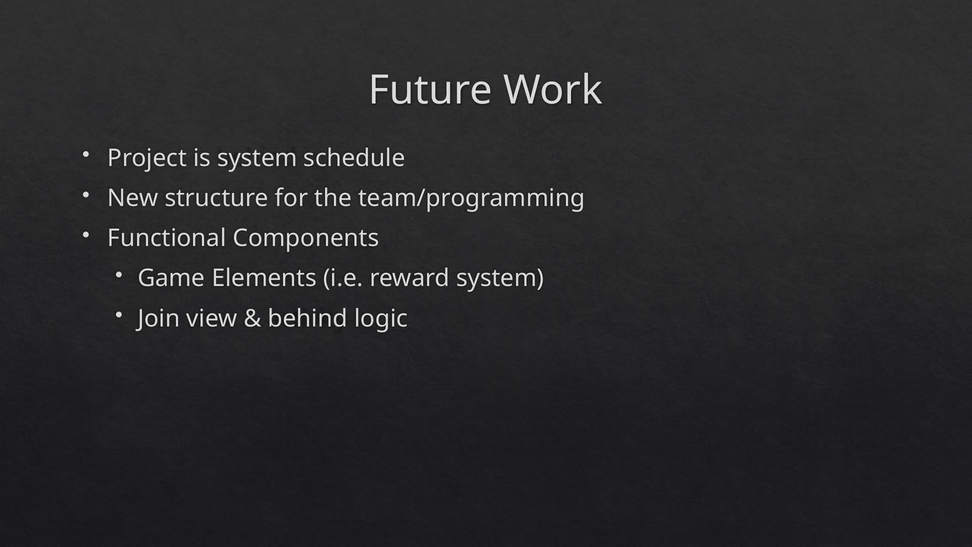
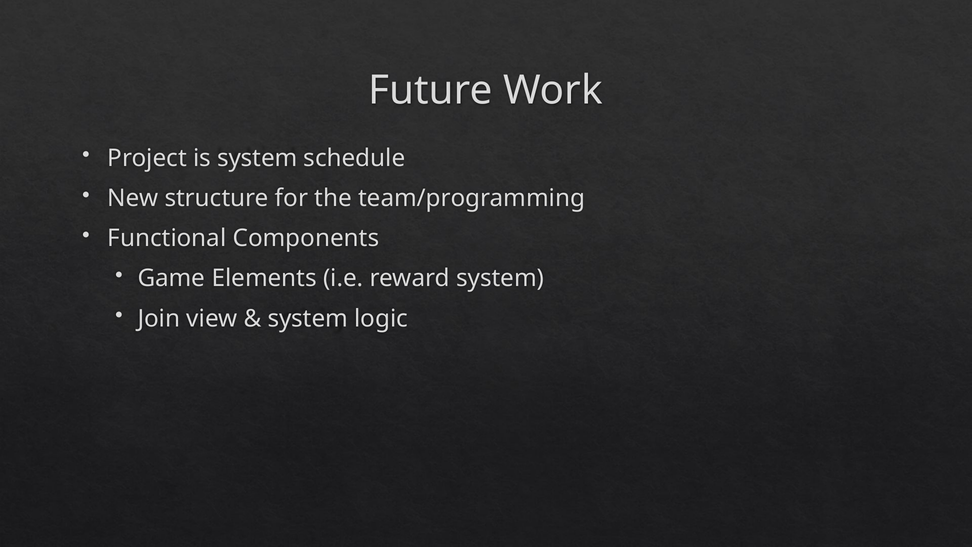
behind at (308, 318): behind -> system
